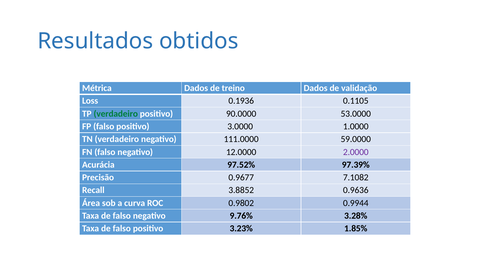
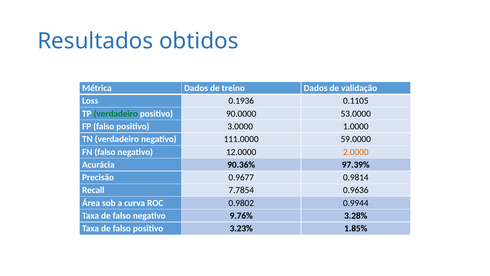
2.0000 colour: purple -> orange
97.52%: 97.52% -> 90.36%
7.1082: 7.1082 -> 0.9814
3.8852: 3.8852 -> 7.7854
